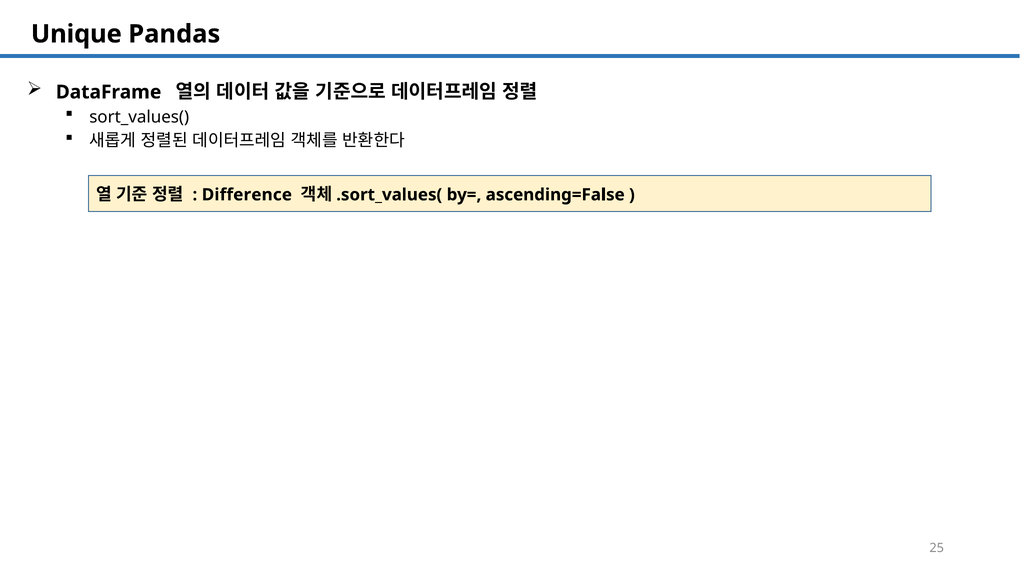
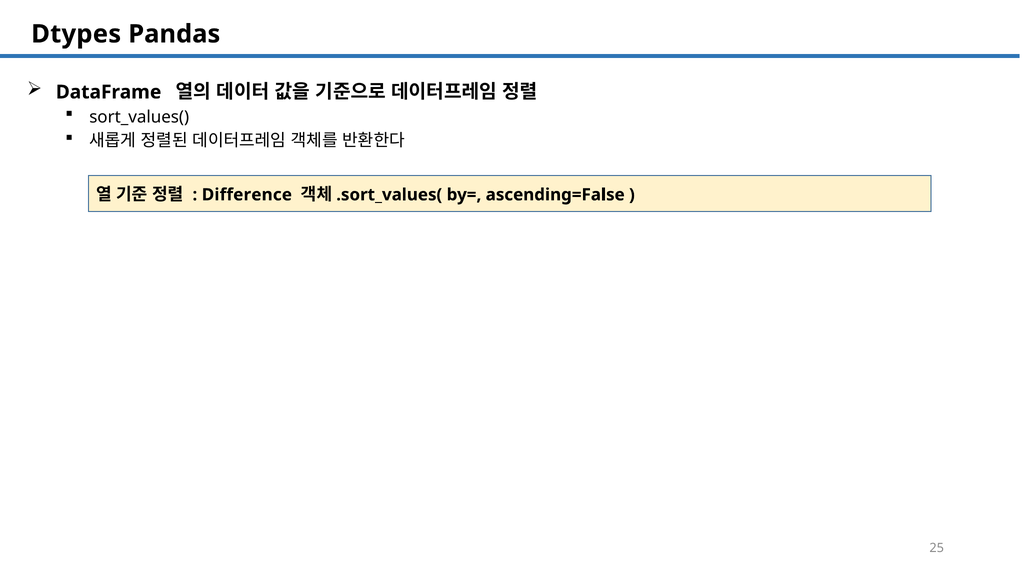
Unique: Unique -> Dtypes
